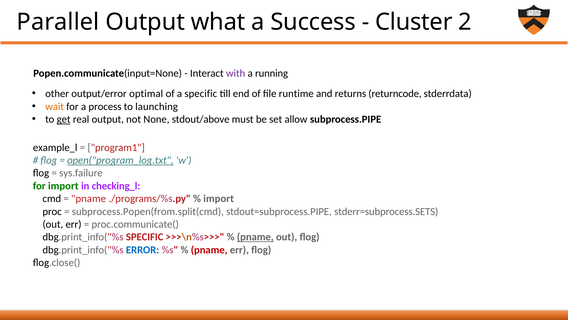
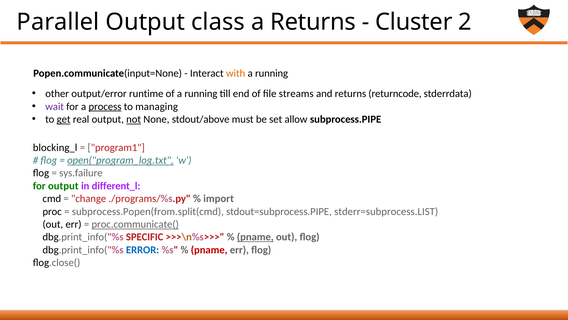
what: what -> class
a Success: Success -> Returns
with colour: purple -> orange
optimal: optimal -> runtime
of a specific: specific -> running
runtime: runtime -> streams
wait colour: orange -> purple
process underline: none -> present
launching: launching -> managing
not underline: none -> present
example_l: example_l -> blocking_l
for import: import -> output
checking_l: checking_l -> different_l
pname at (89, 198): pname -> change
stderr=subprocess.SETS: stderr=subprocess.SETS -> stderr=subprocess.LIST
proc.communicate( underline: none -> present
